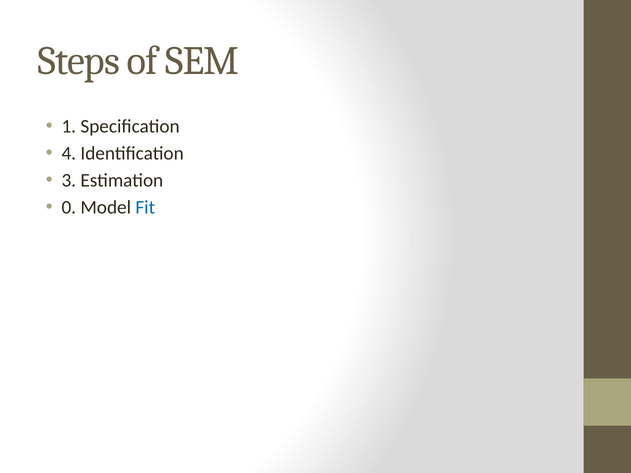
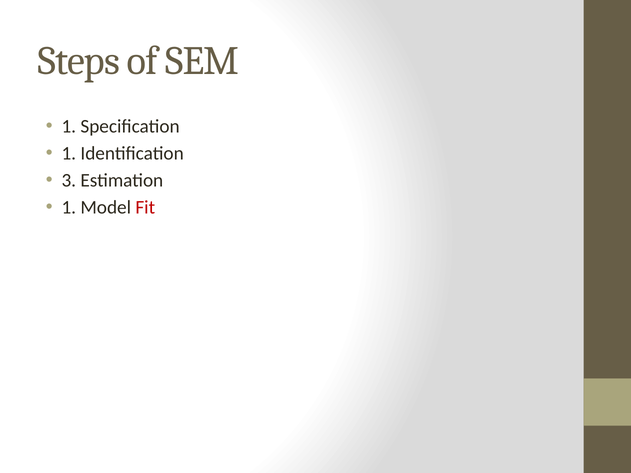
4 at (69, 153): 4 -> 1
0 at (69, 207): 0 -> 1
Fit colour: blue -> red
